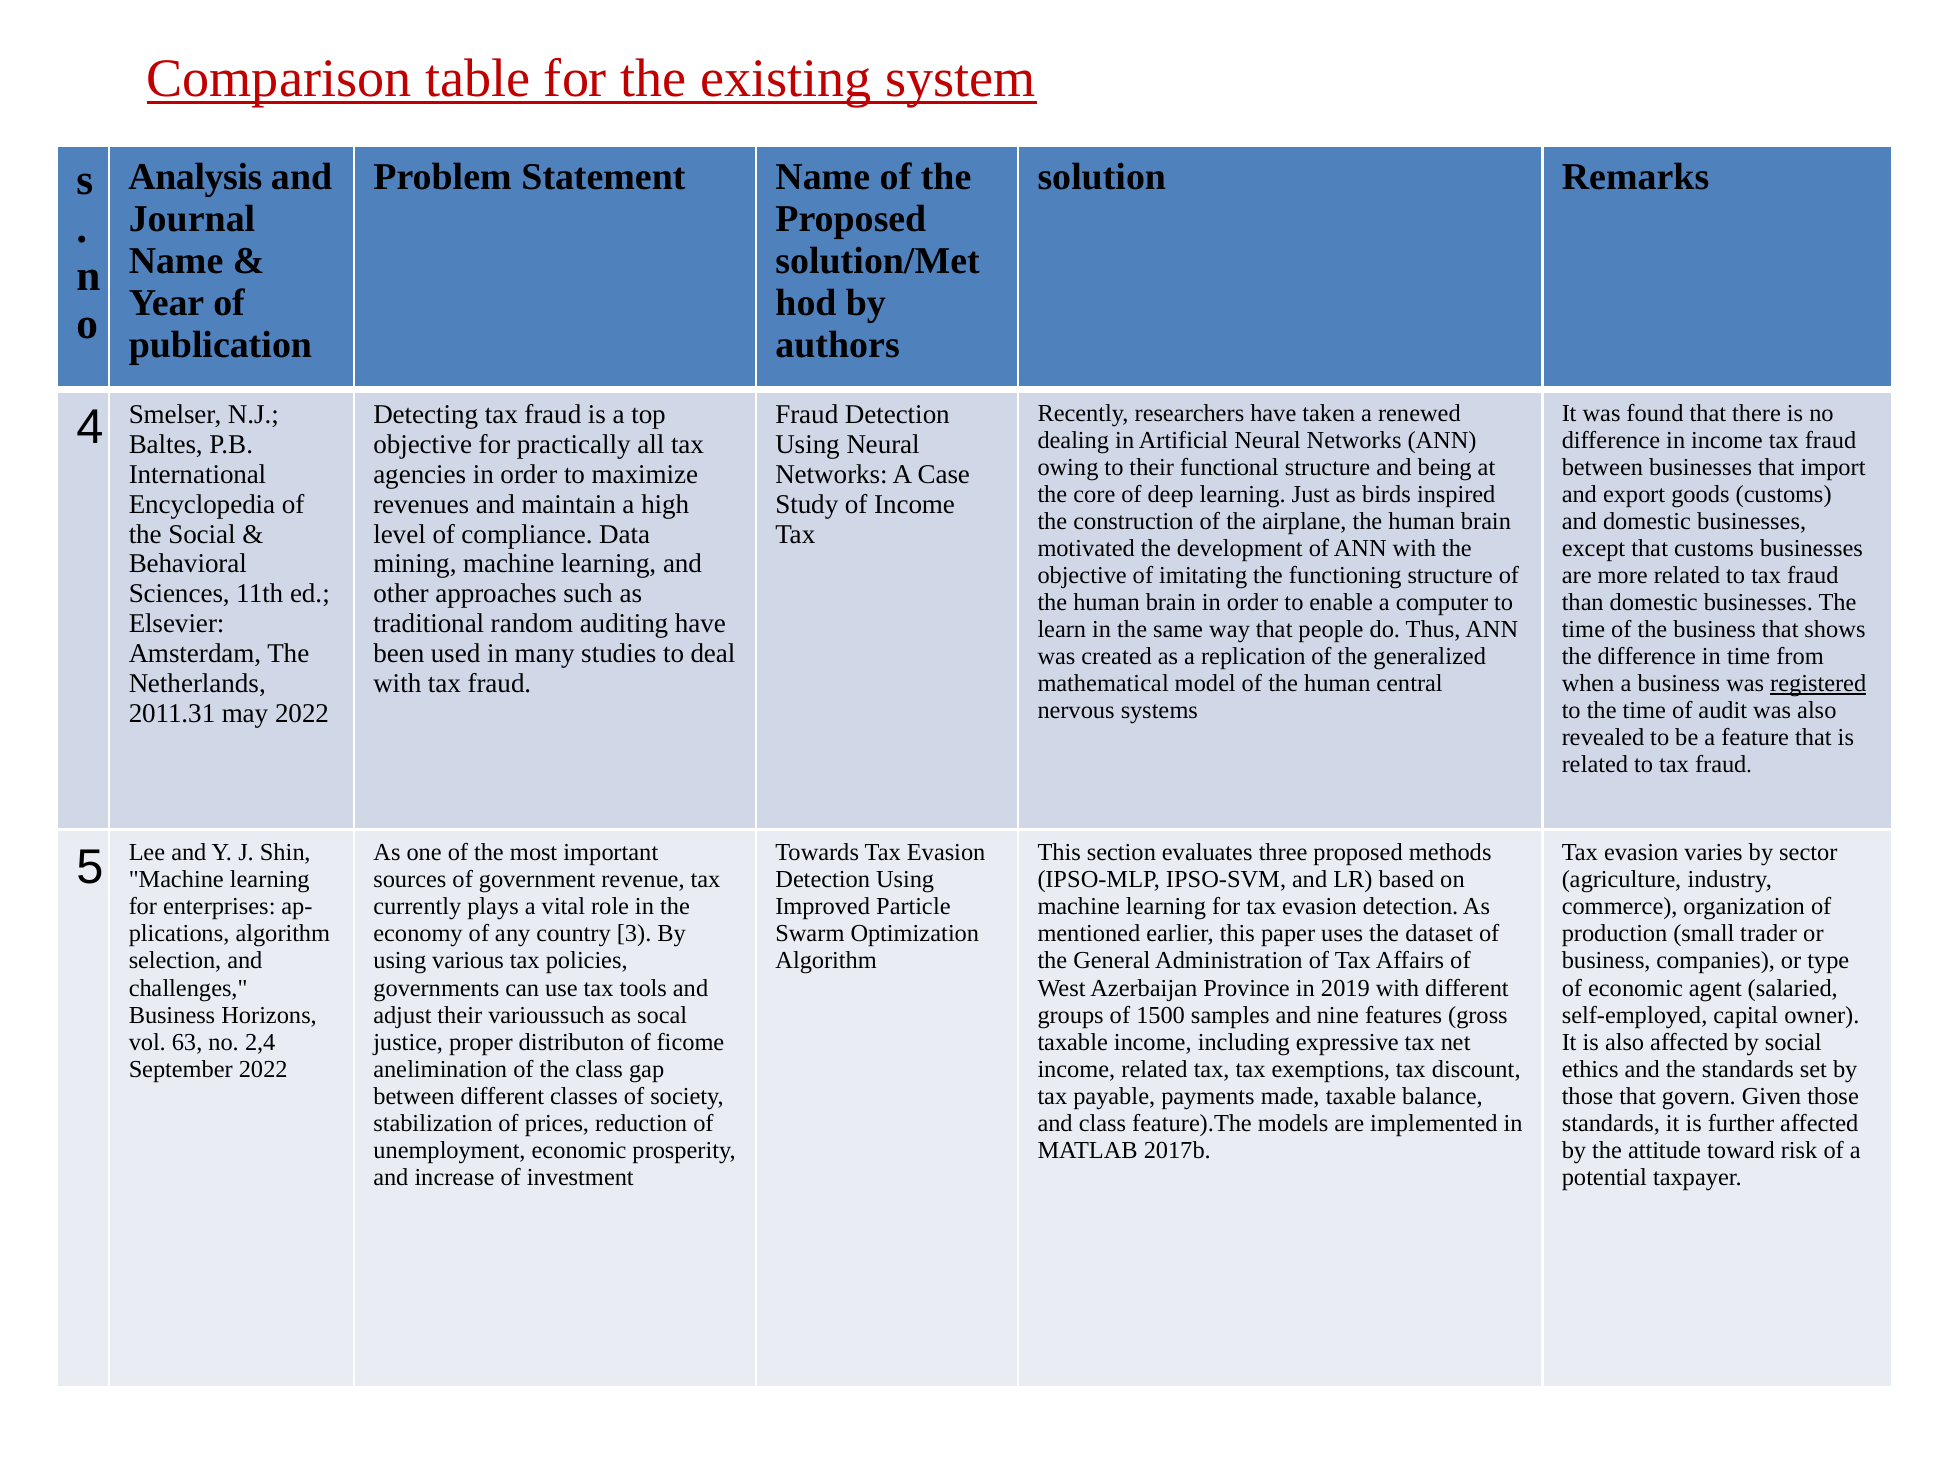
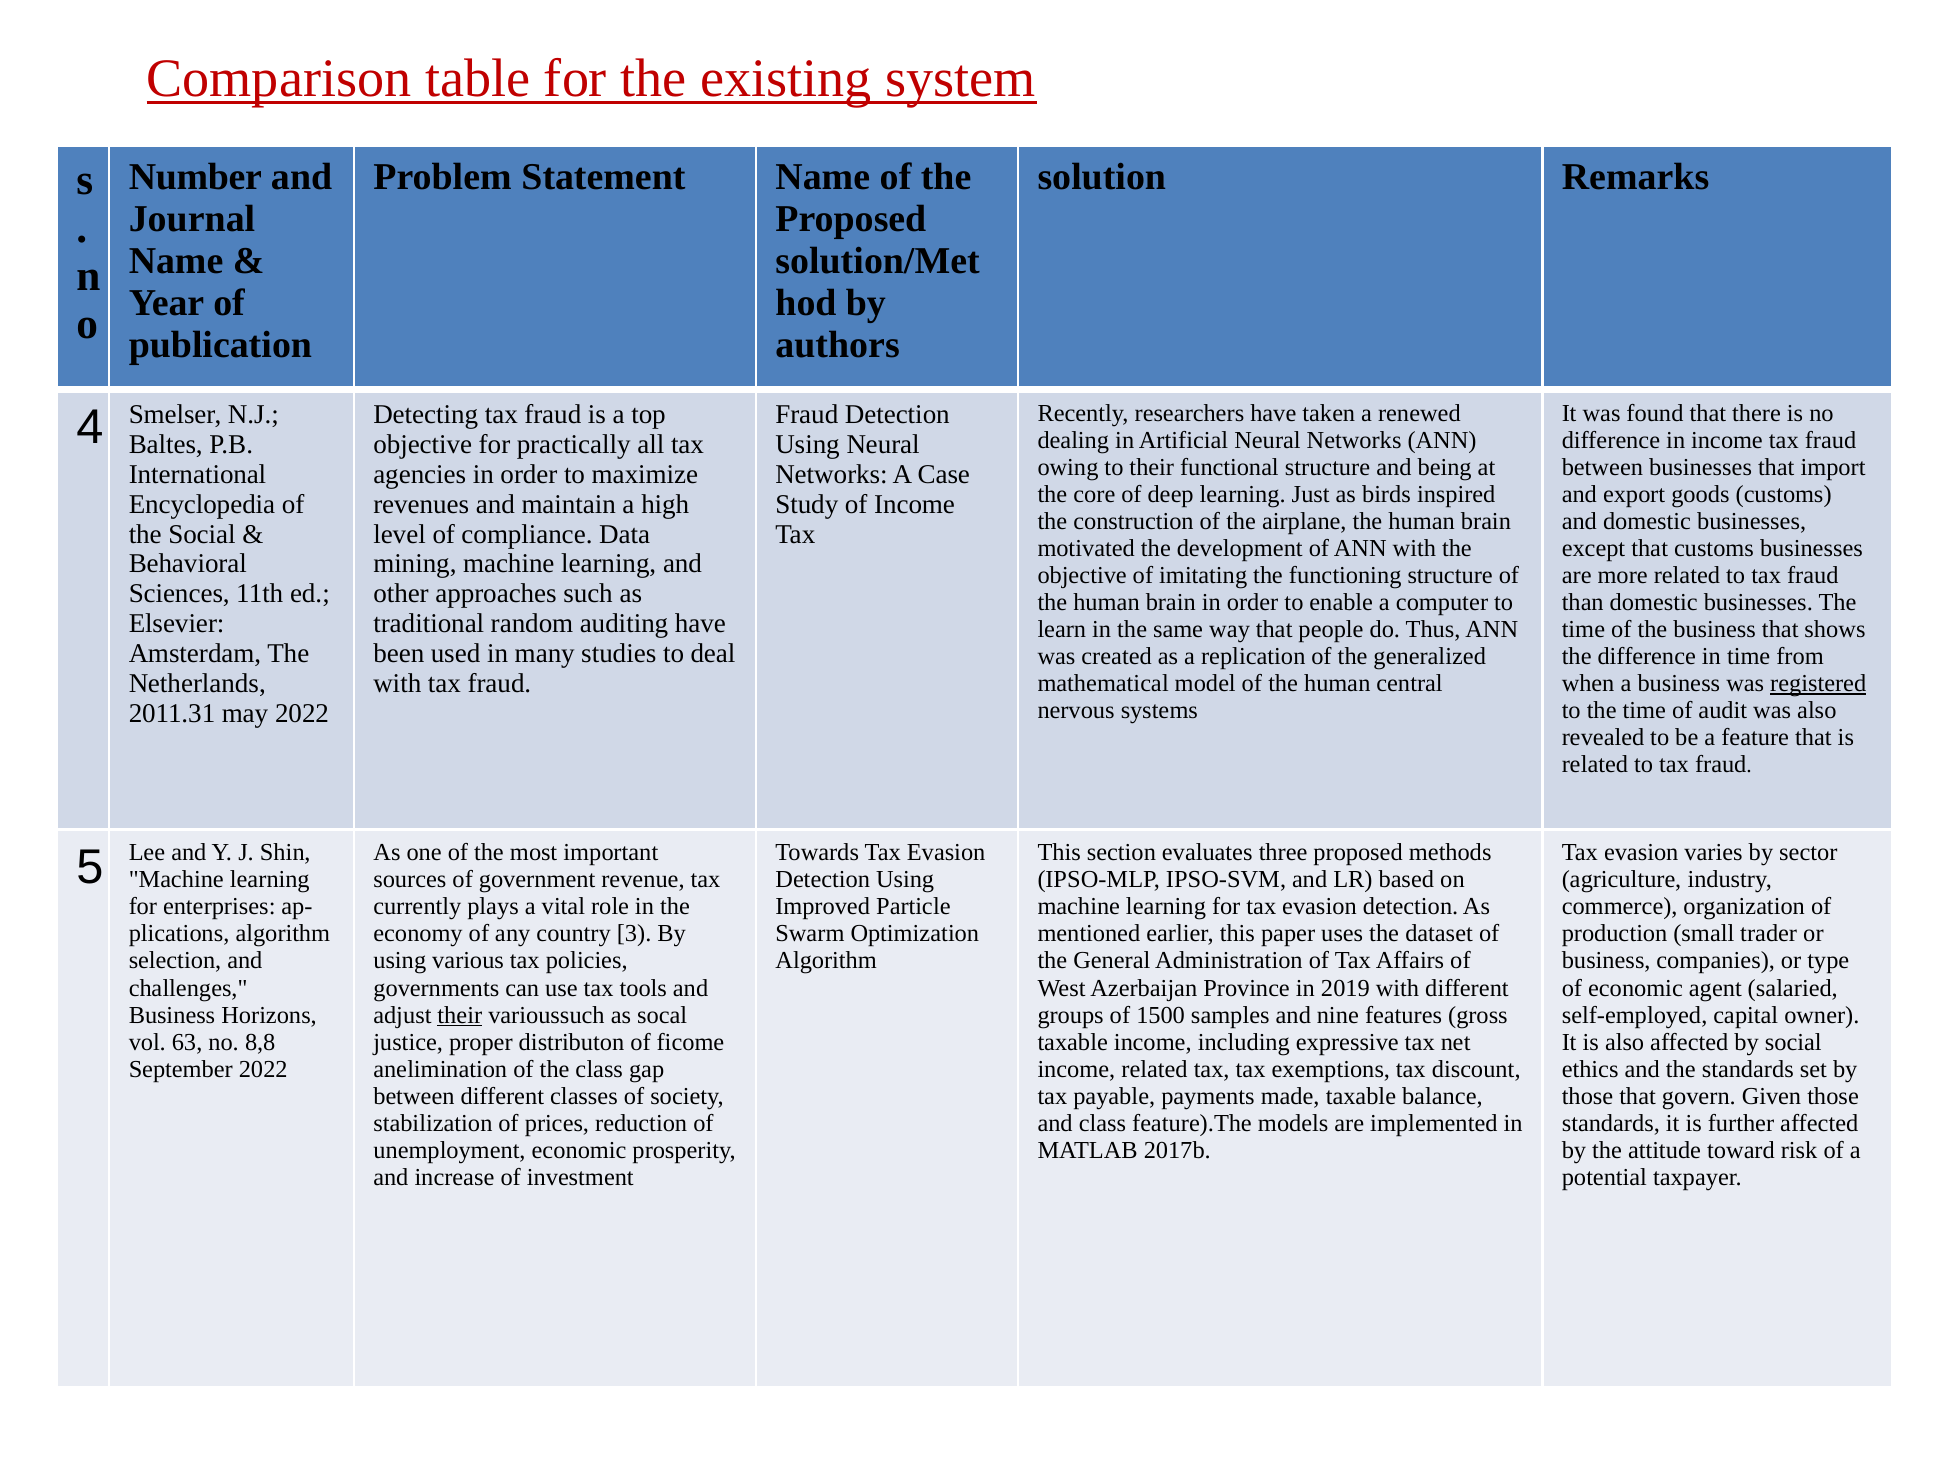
Analysis: Analysis -> Number
their at (460, 1015) underline: none -> present
2,4: 2,4 -> 8,8
